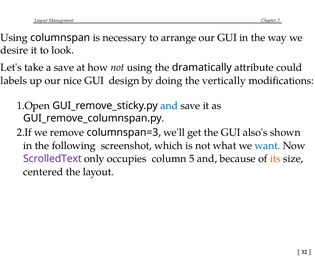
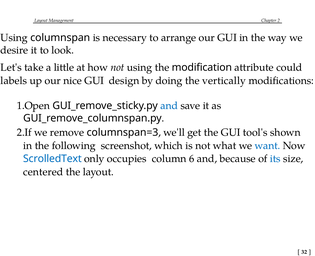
a save: save -> little
dramatically: dramatically -> modification
also's: also's -> tool's
ScrolledText colour: purple -> blue
5: 5 -> 6
its colour: orange -> blue
